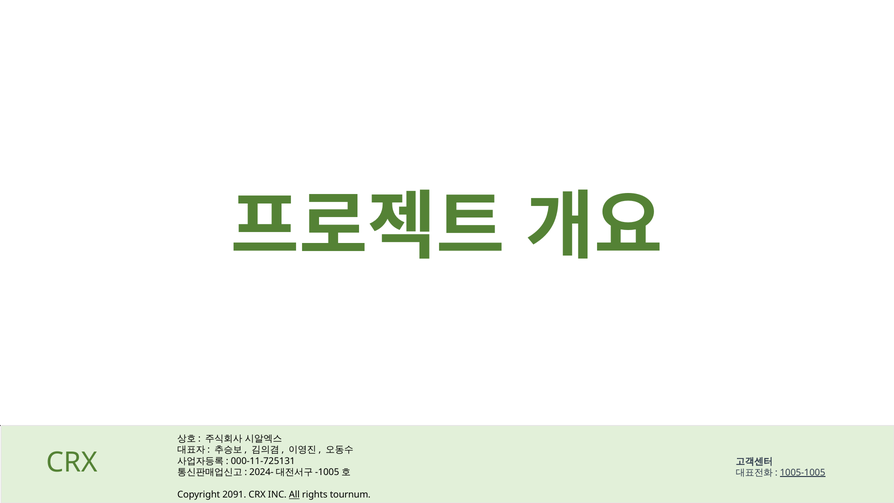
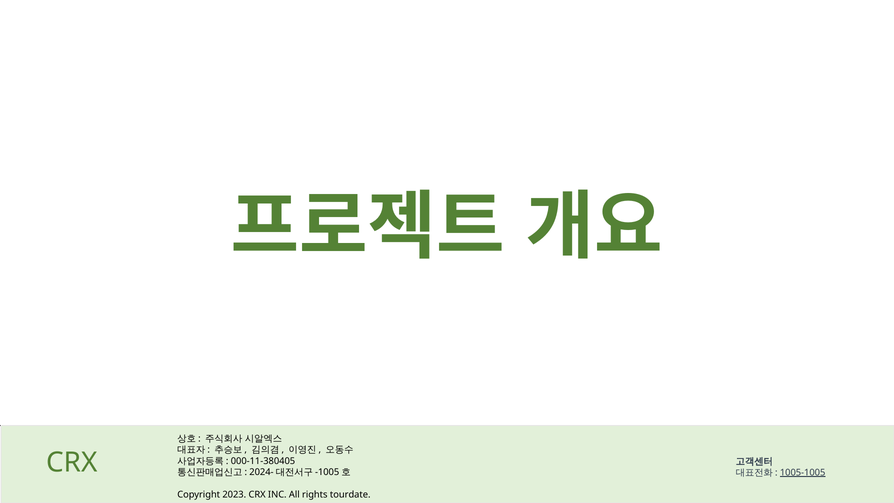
000-11-725131: 000-11-725131 -> 000-11-380405
2091: 2091 -> 2023
All underline: present -> none
tournum: tournum -> tourdate
